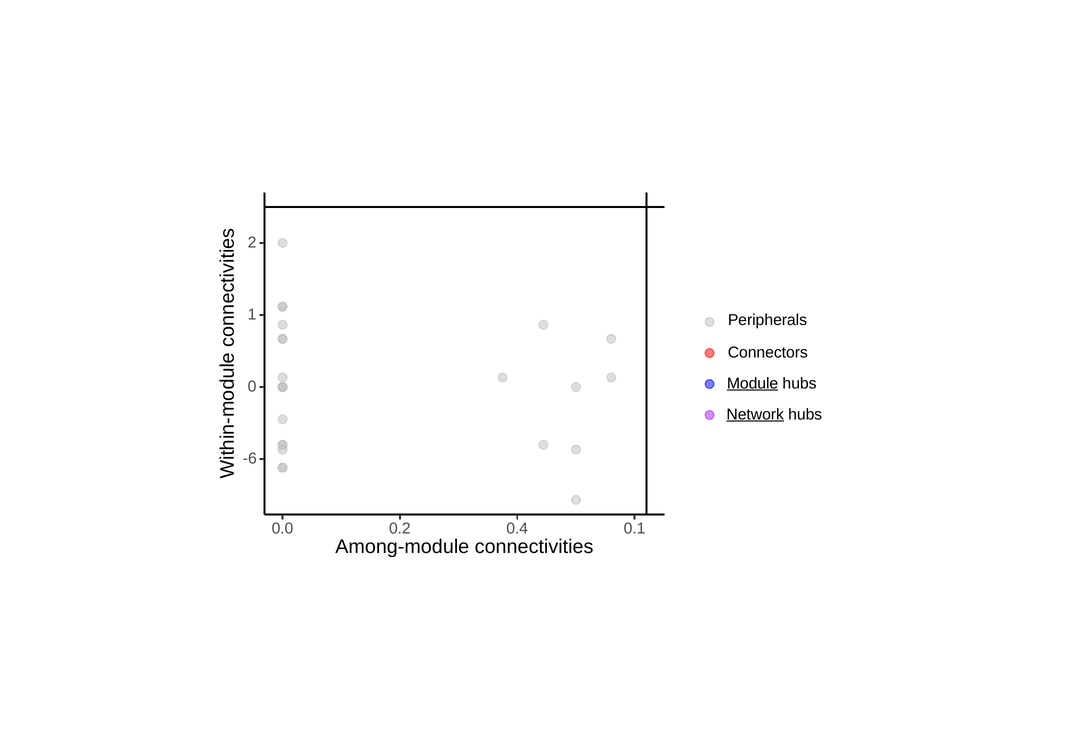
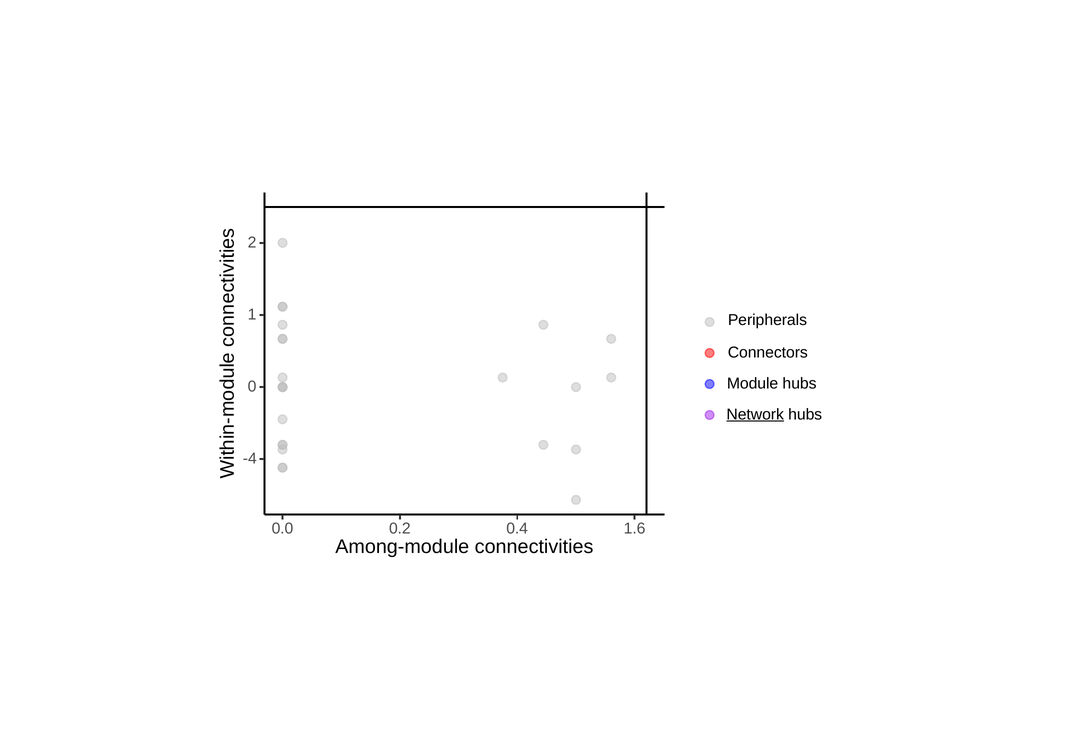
Module underline: present -> none
-6: -6 -> -4
0.1: 0.1 -> 1.6
